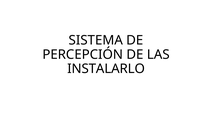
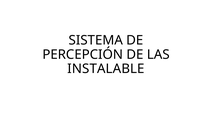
INSTALARLO: INSTALARLO -> INSTALABLE
